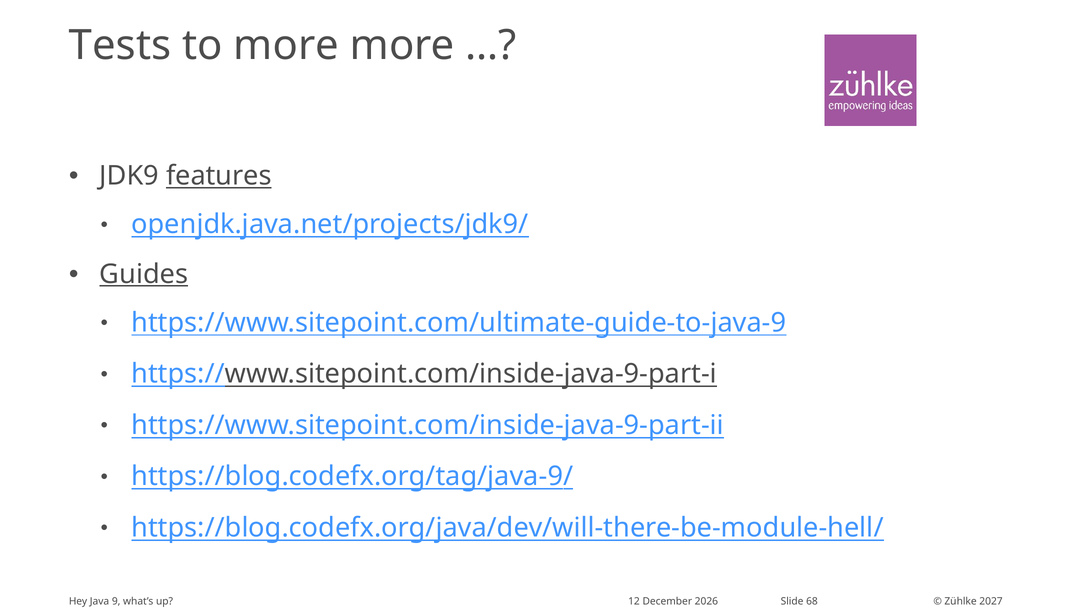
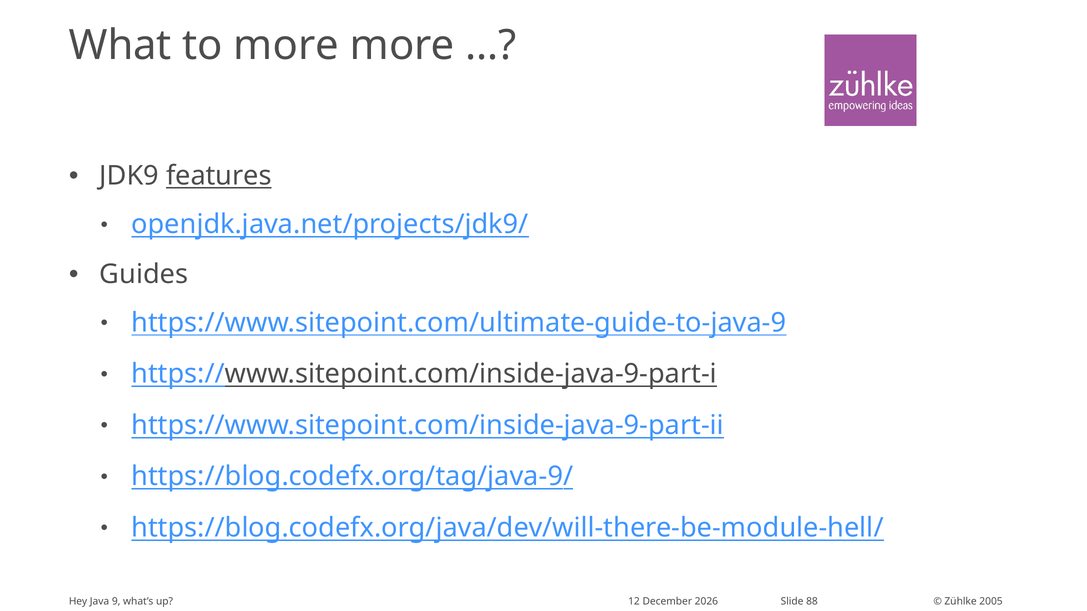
Tests: Tests -> What
Guides underline: present -> none
68: 68 -> 88
2027: 2027 -> 2005
